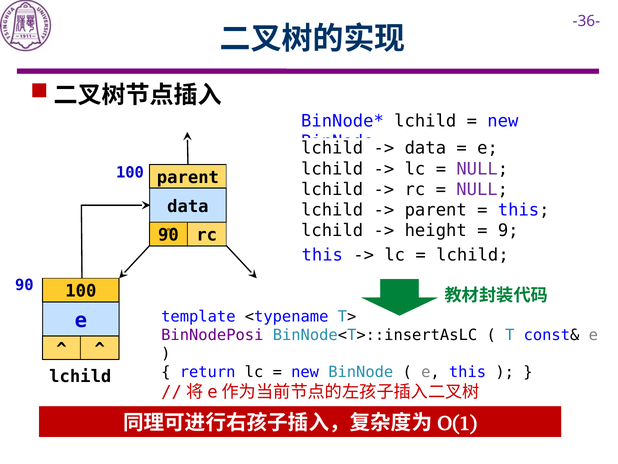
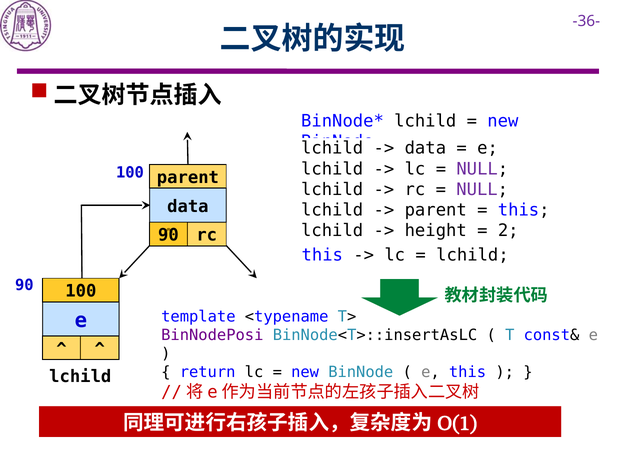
9: 9 -> 2
